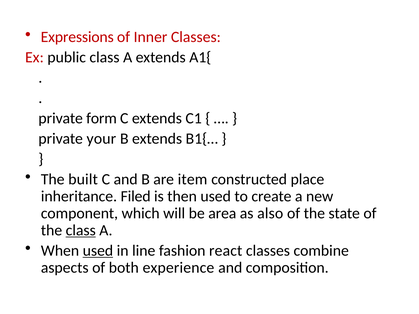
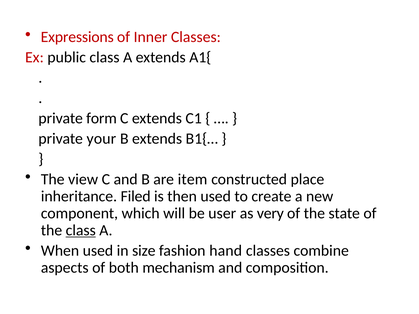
built: built -> view
area: area -> user
also: also -> very
used at (98, 251) underline: present -> none
line: line -> size
react: react -> hand
experience: experience -> mechanism
